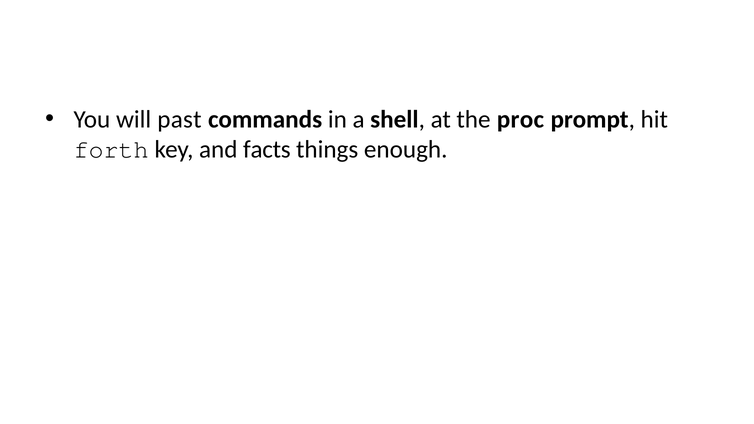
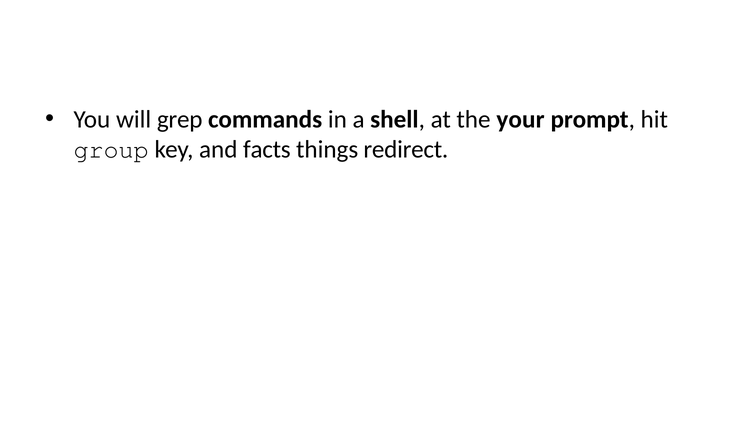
past: past -> grep
proc: proc -> your
forth: forth -> group
enough: enough -> redirect
